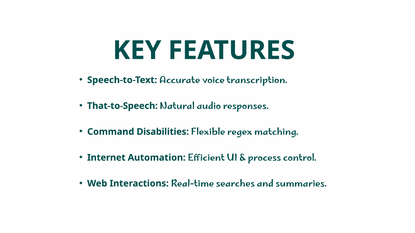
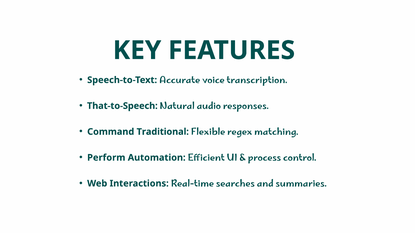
Disabilities: Disabilities -> Traditional
Internet: Internet -> Perform
